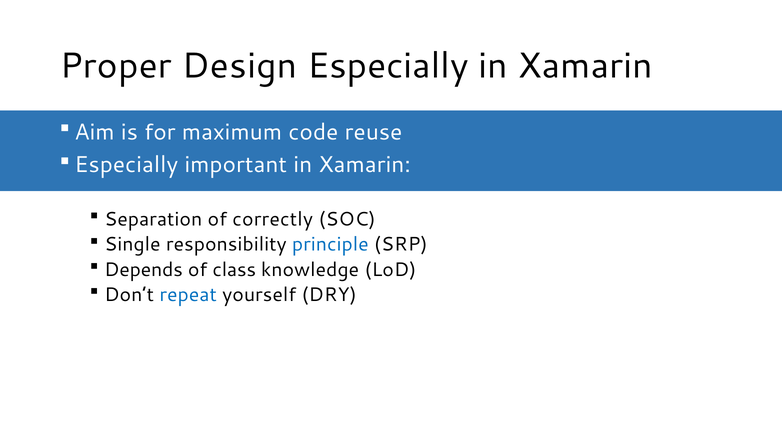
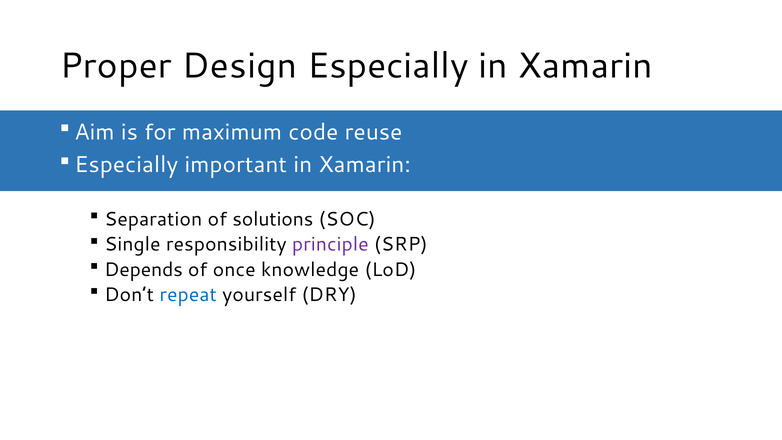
correctly: correctly -> solutions
principle colour: blue -> purple
class: class -> once
